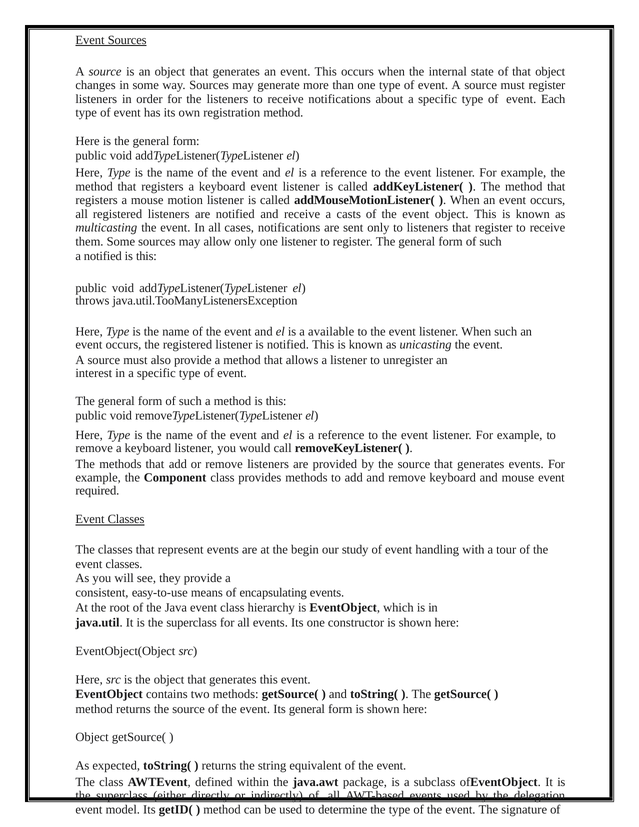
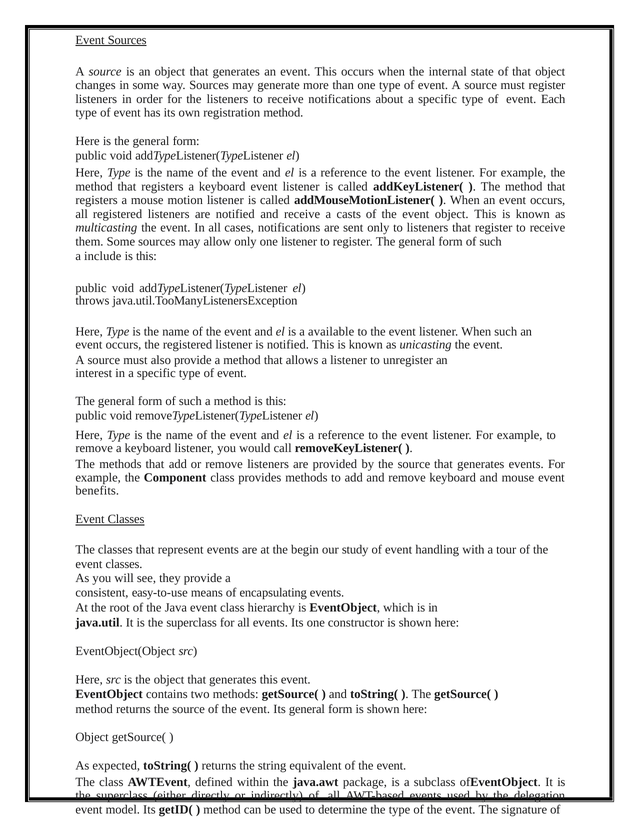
a notified: notified -> include
required: required -> benefits
